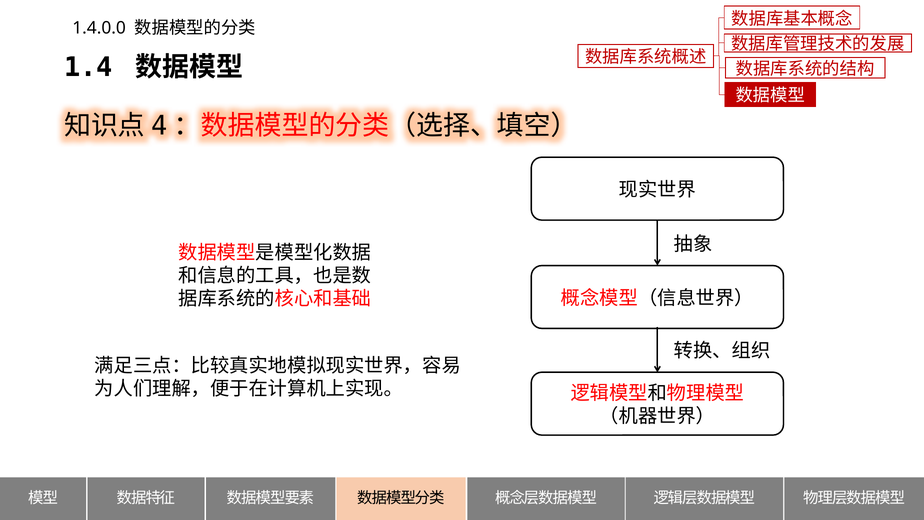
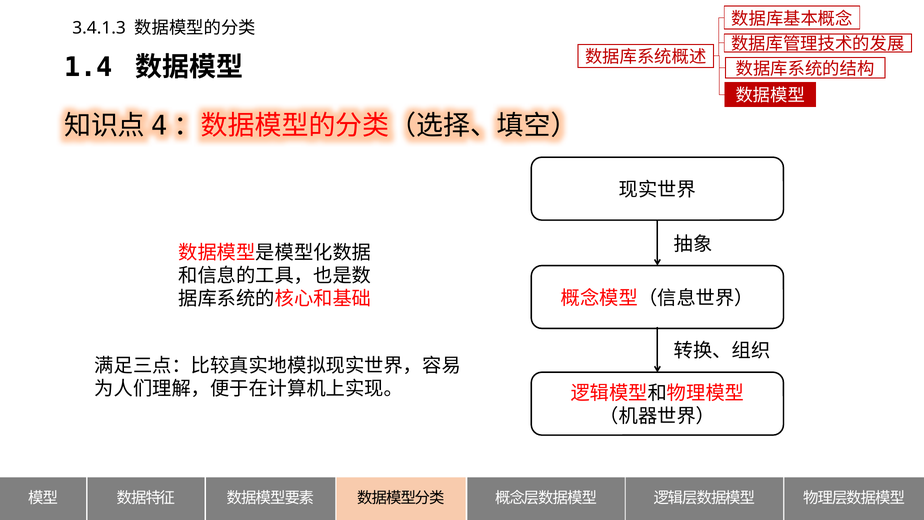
1.4.0.0: 1.4.0.0 -> 3.4.1.3
